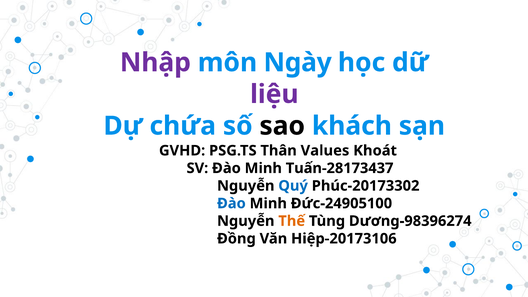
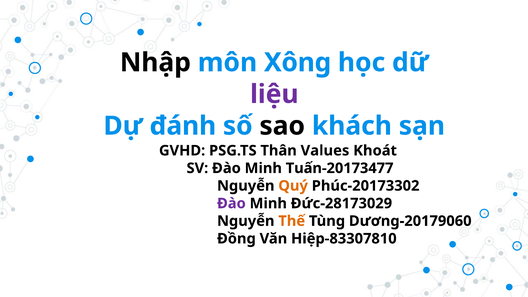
Nhập colour: purple -> black
Ngày: Ngày -> Xông
chứa: chứa -> đánh
Tuấn-28173437: Tuấn-28173437 -> Tuấn-20173477
Quý colour: blue -> orange
Đào at (231, 203) colour: blue -> purple
Đức-24905100: Đức-24905100 -> Đức-28173029
Dương-98396274: Dương-98396274 -> Dương-20179060
Hiệp-20173106: Hiệp-20173106 -> Hiệp-83307810
